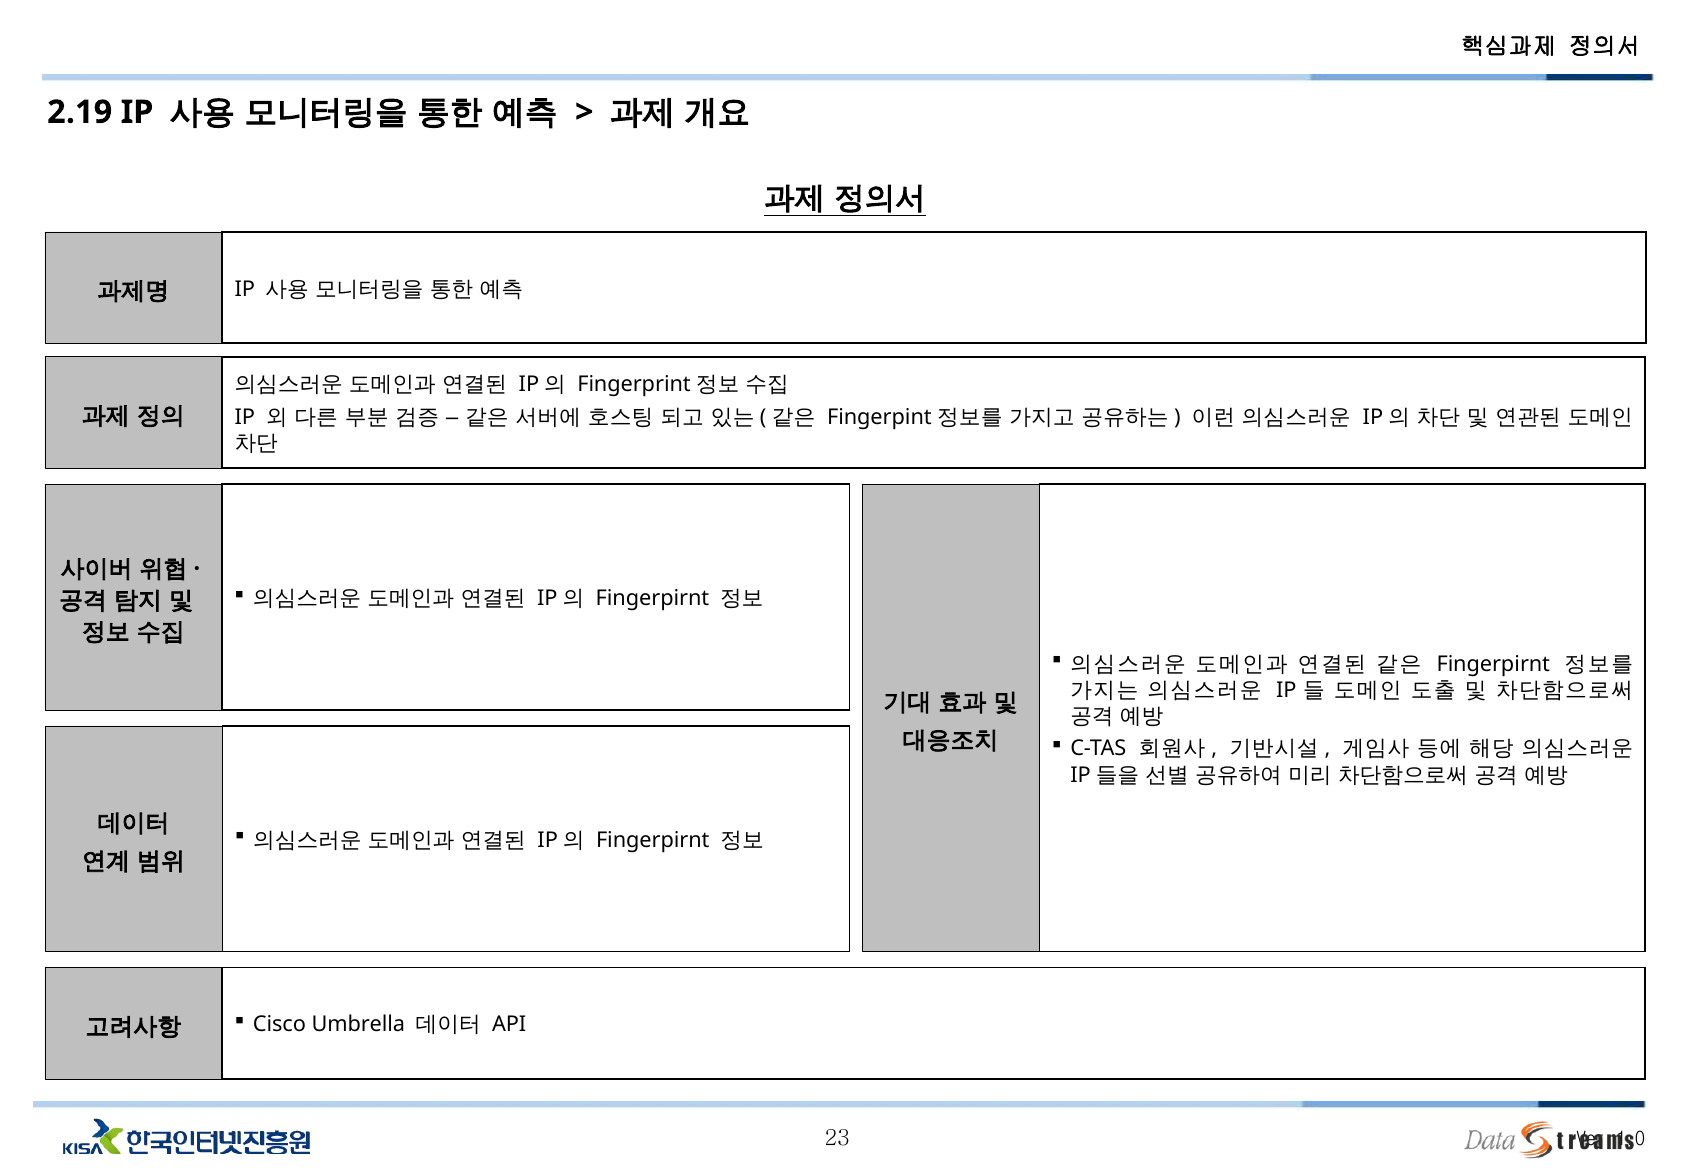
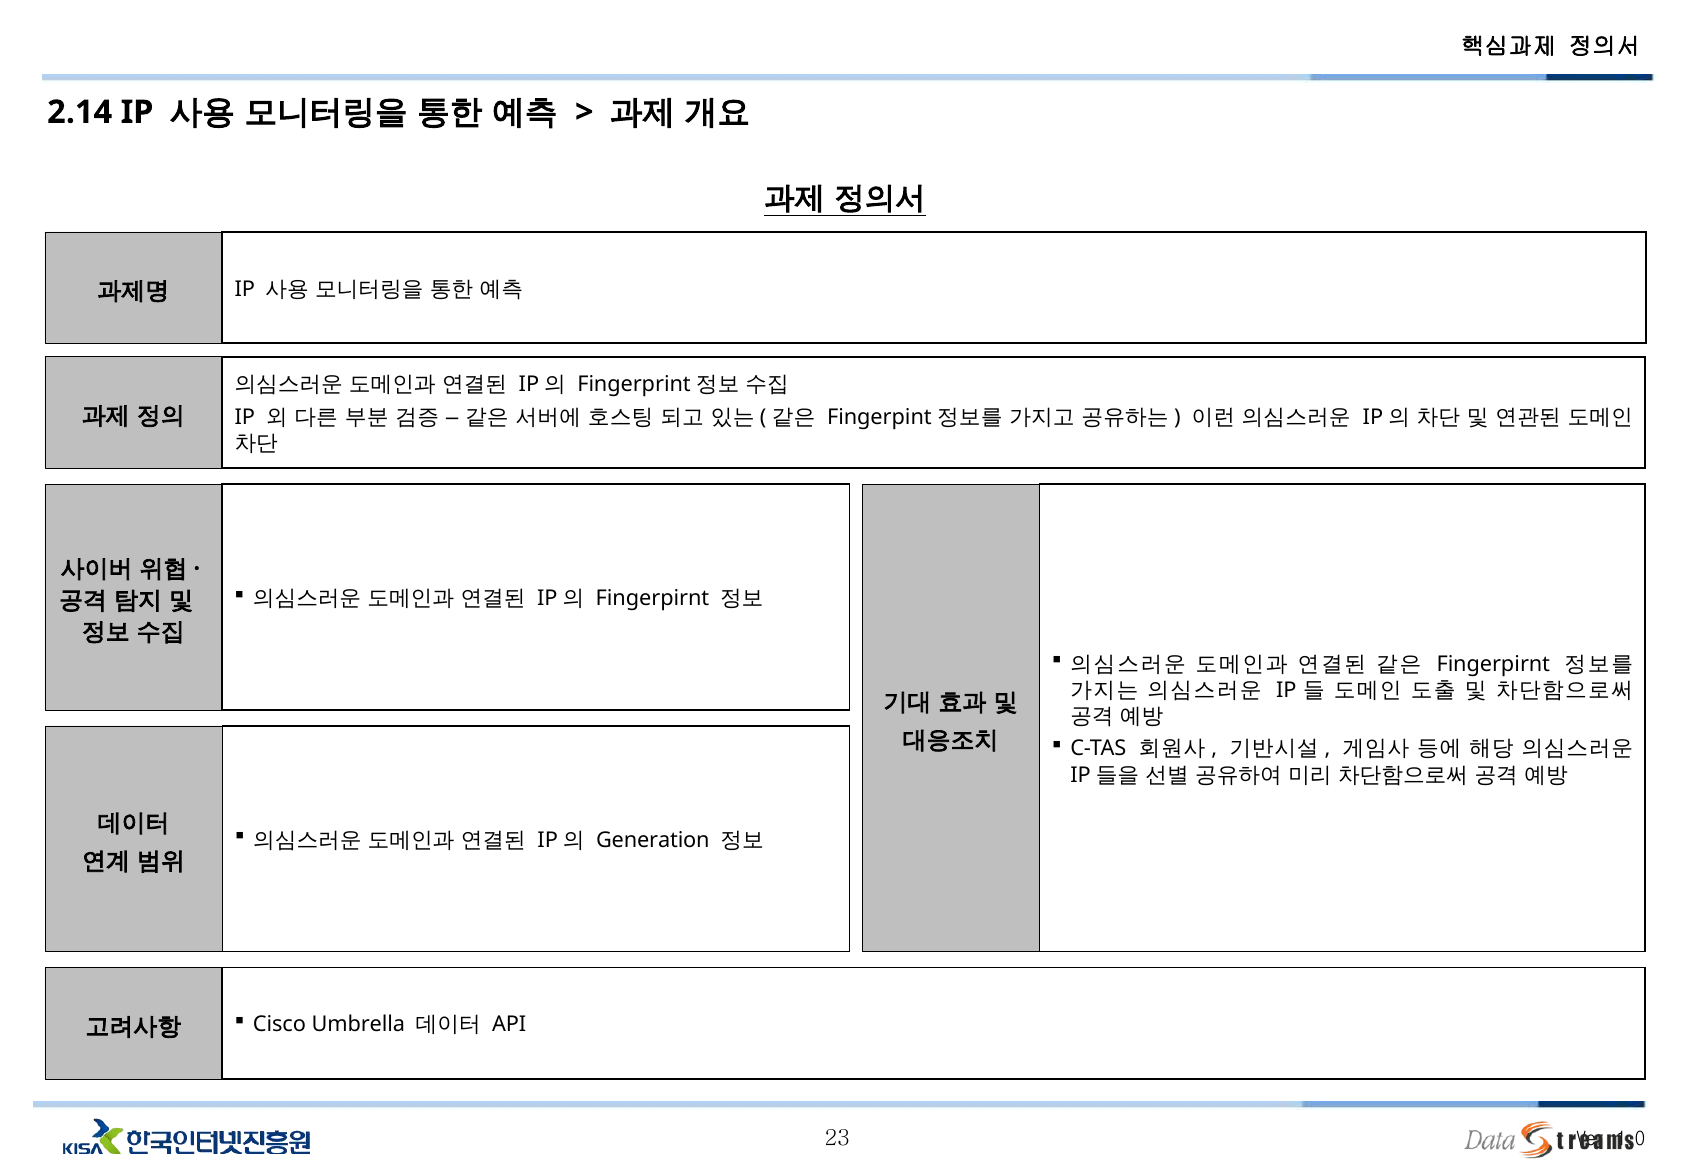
2.19: 2.19 -> 2.14
Fingerpirnt at (653, 841): Fingerpirnt -> Generation
